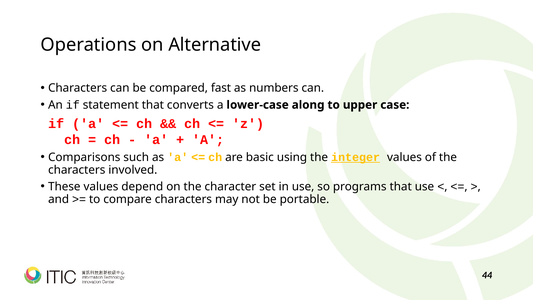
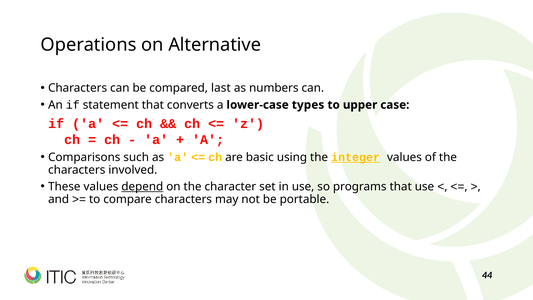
fast: fast -> last
along: along -> types
depend underline: none -> present
